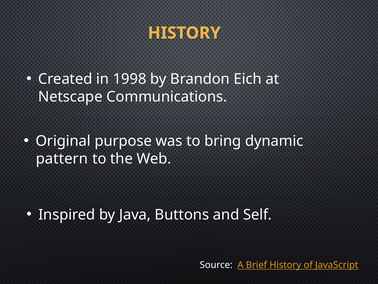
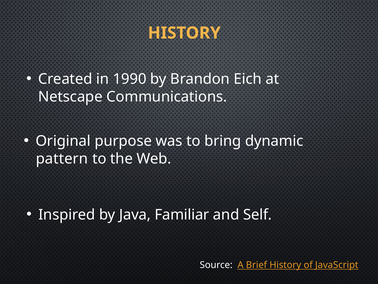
1998: 1998 -> 1990
Buttons: Buttons -> Familiar
